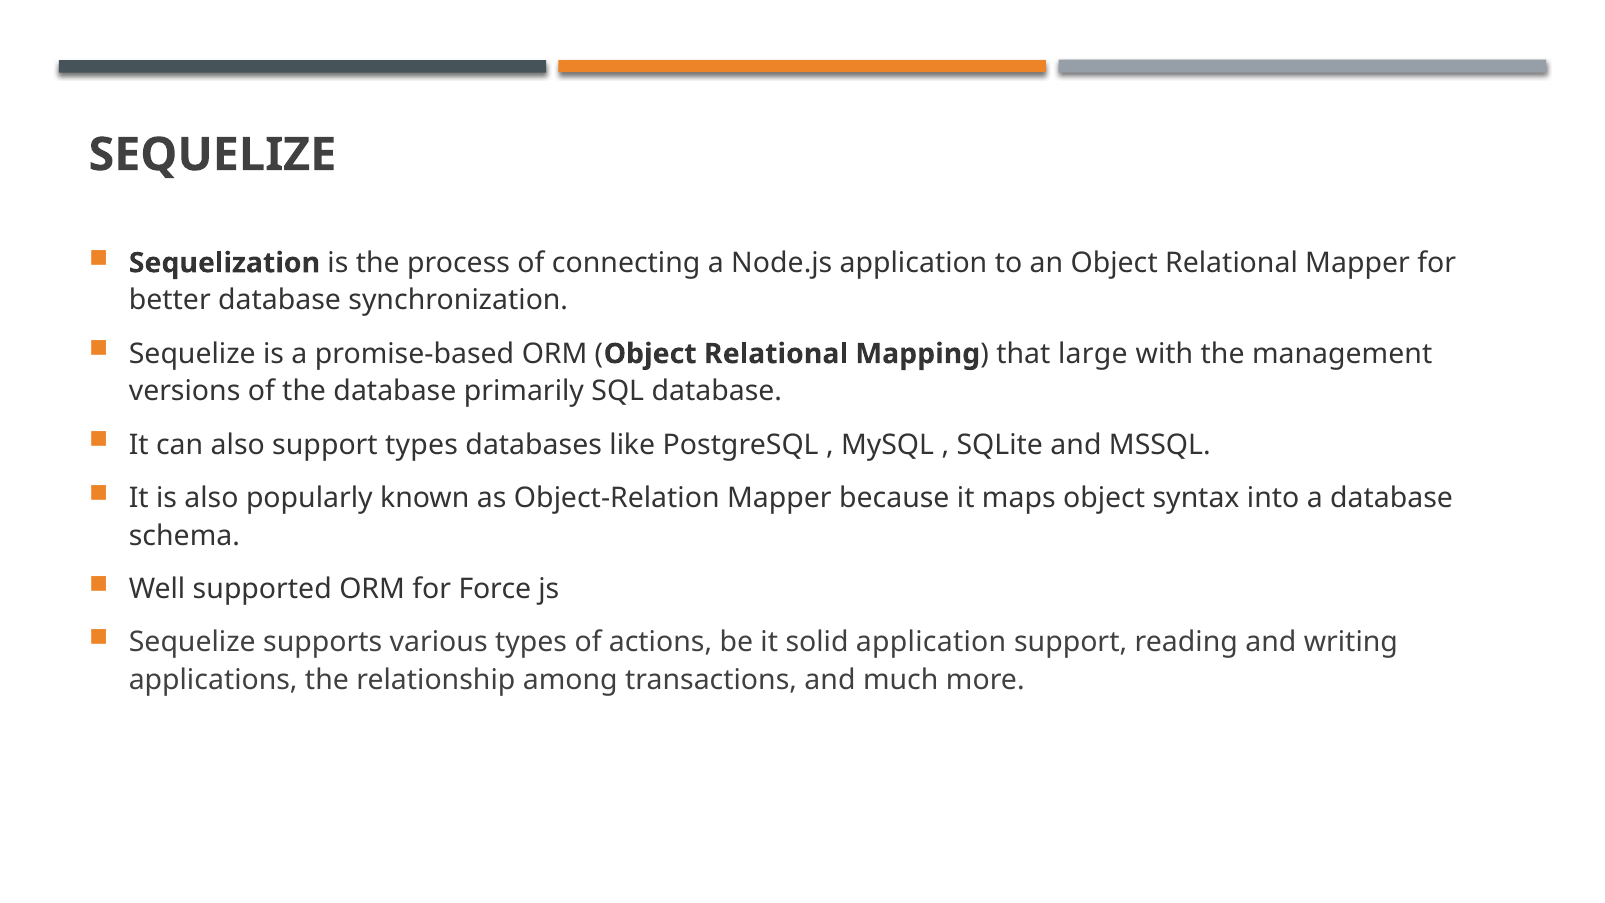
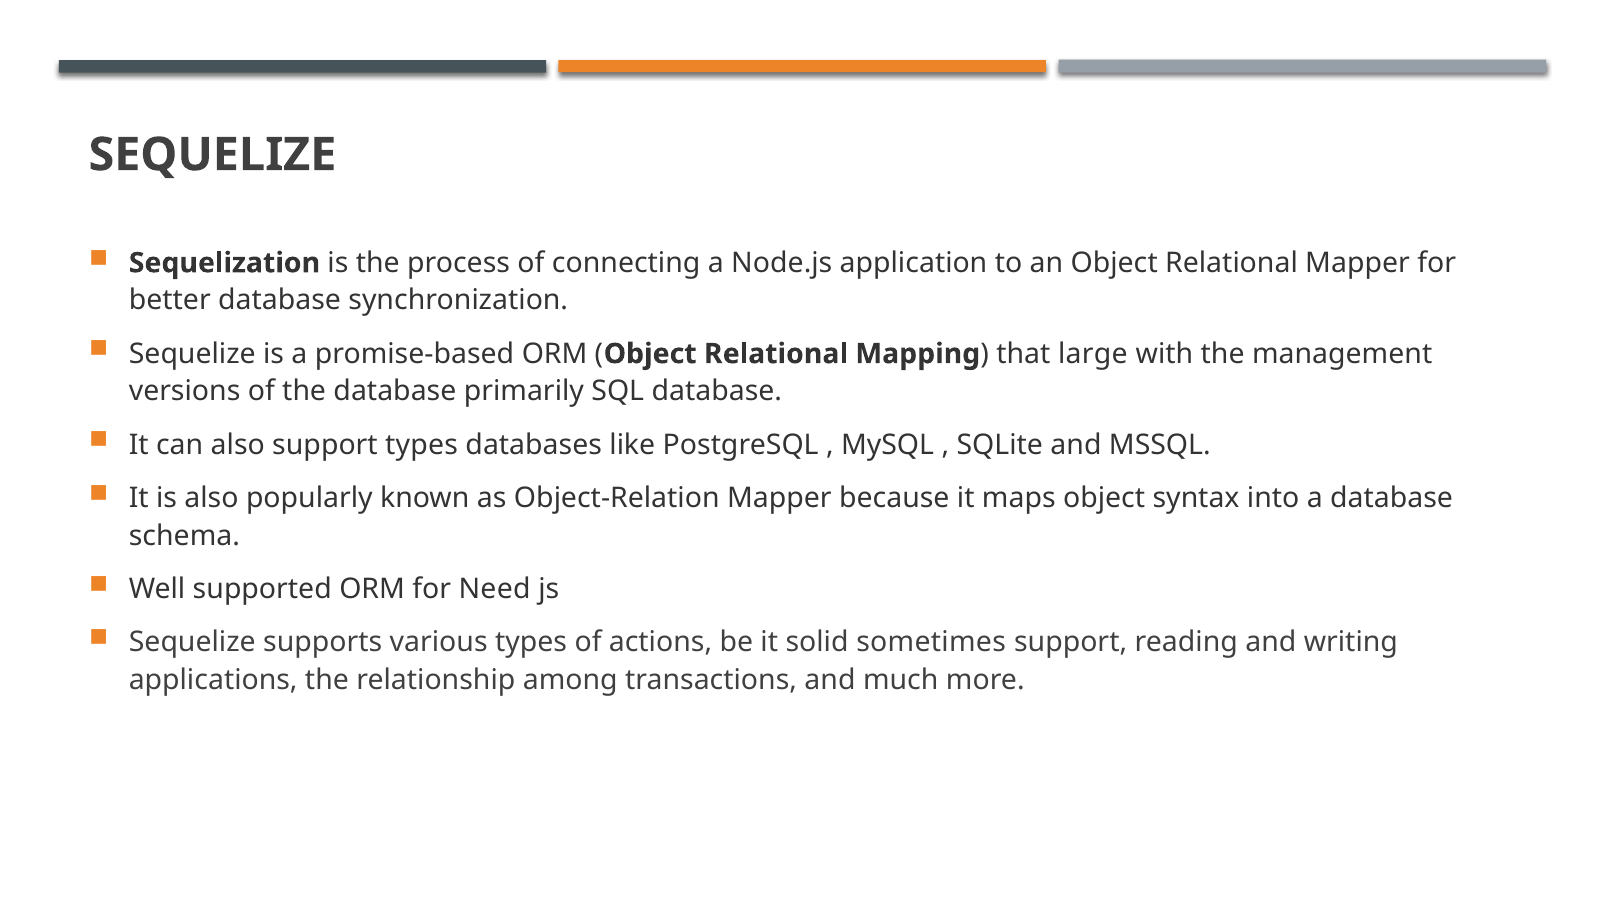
Force: Force -> Need
solid application: application -> sometimes
